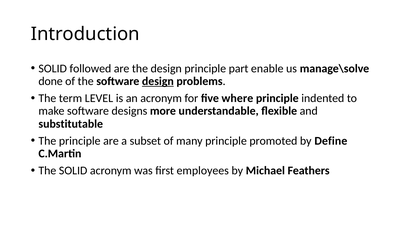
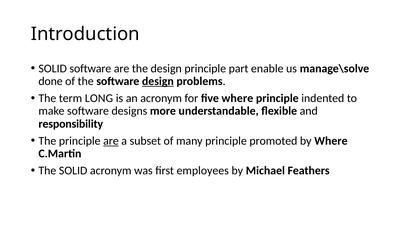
SOLID followed: followed -> software
LEVEL: LEVEL -> LONG
substitutable: substitutable -> responsibility
are at (111, 141) underline: none -> present
by Define: Define -> Where
